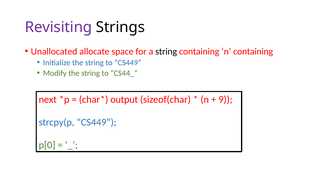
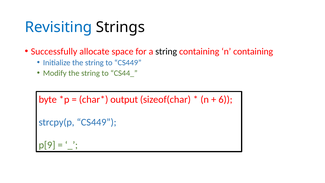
Revisiting colour: purple -> blue
Unallocated: Unallocated -> Successfully
next: next -> byte
9: 9 -> 6
p[0: p[0 -> p[9
